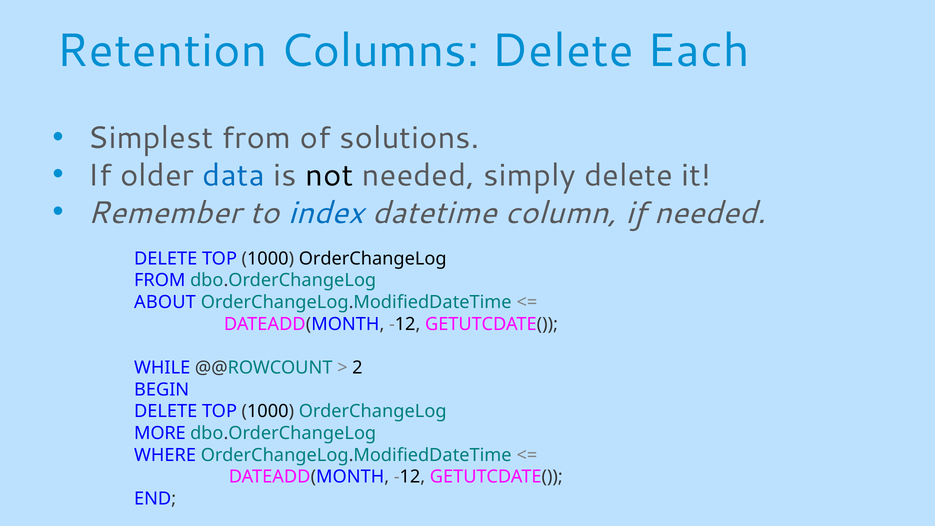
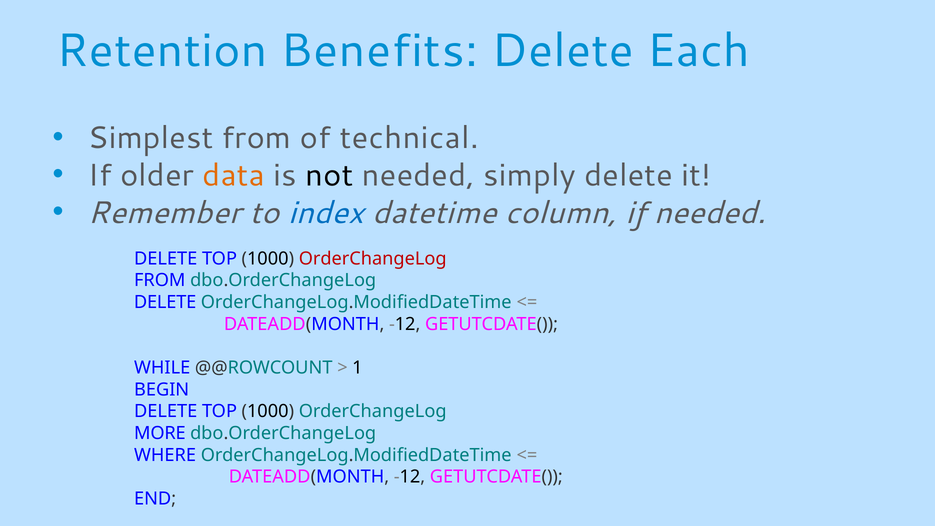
Columns: Columns -> Benefits
solutions: solutions -> technical
data colour: blue -> orange
OrderChangeLog at (373, 259) colour: black -> red
ABOUT at (165, 302): ABOUT -> DELETE
2: 2 -> 1
